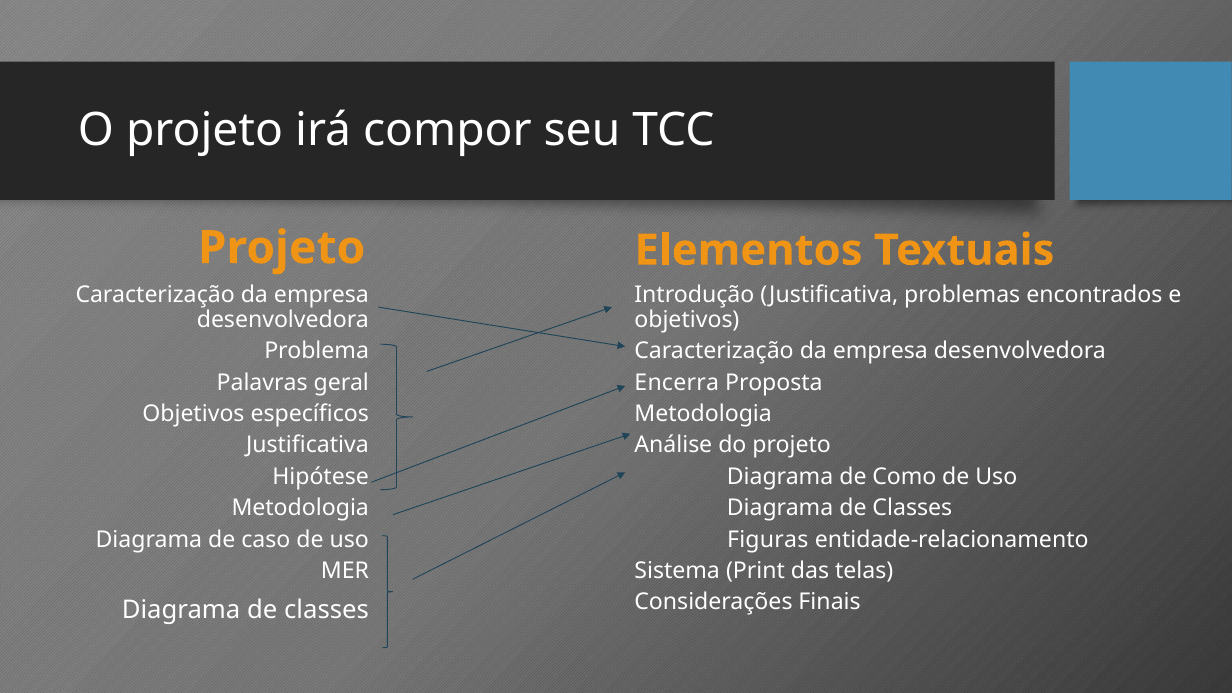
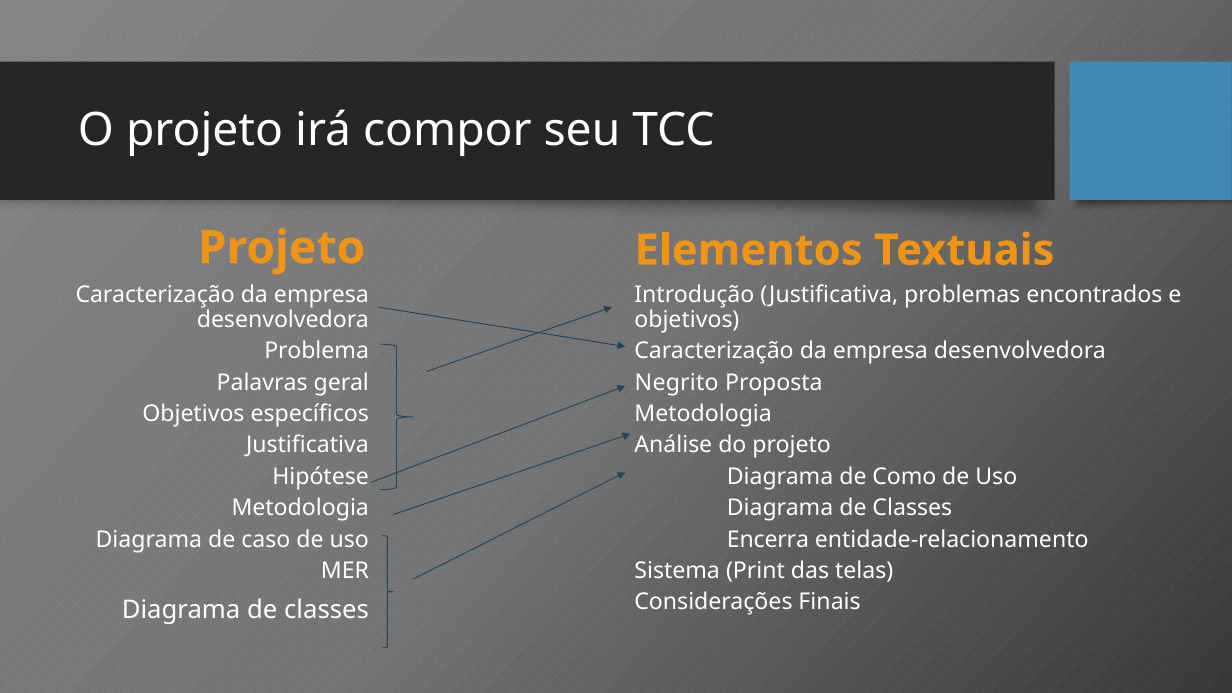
Encerra: Encerra -> Negrito
Figuras: Figuras -> Encerra
